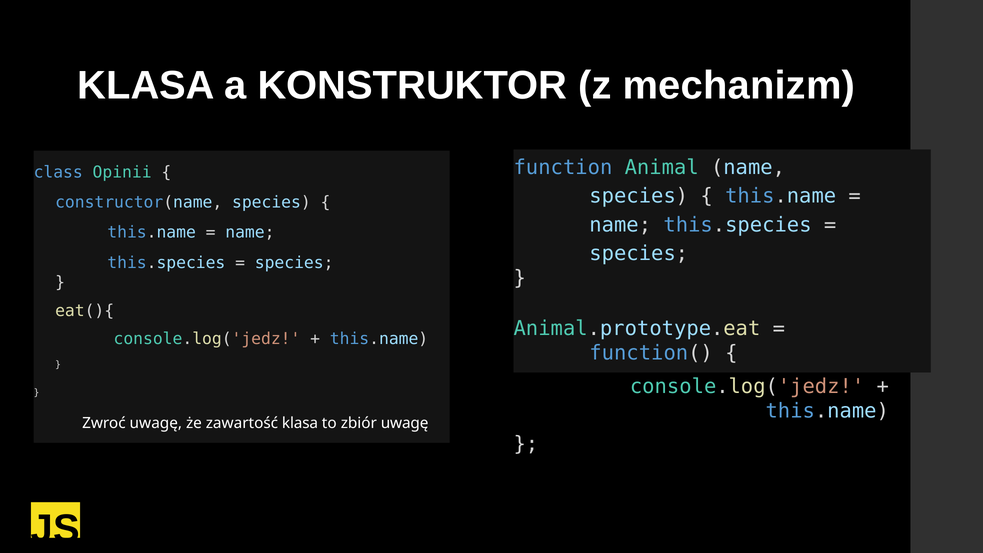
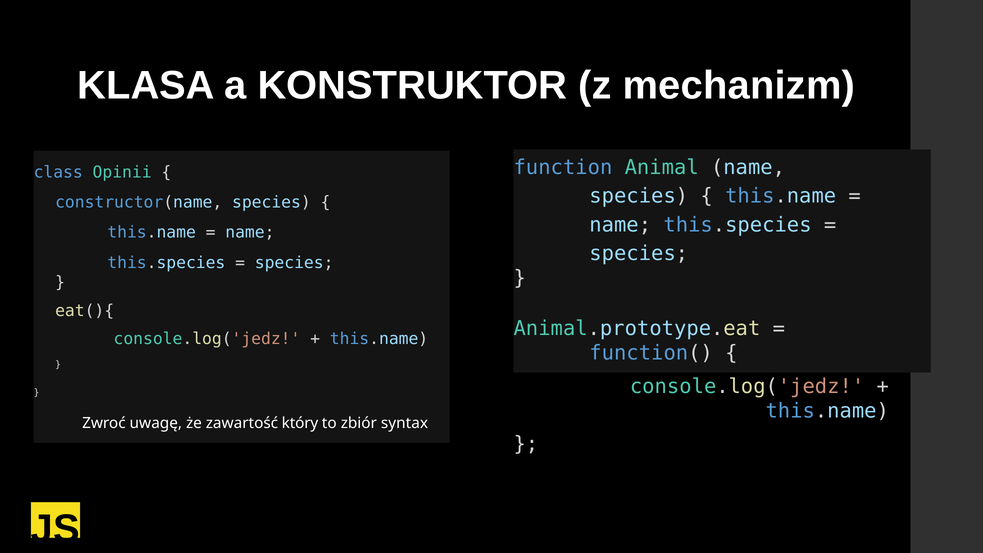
zawartość klasa: klasa -> który
zbiór uwagę: uwagę -> syntax
